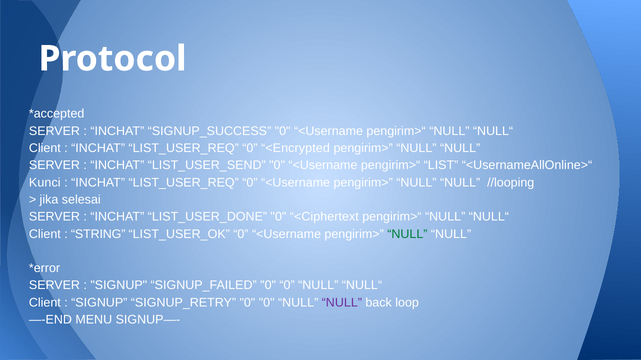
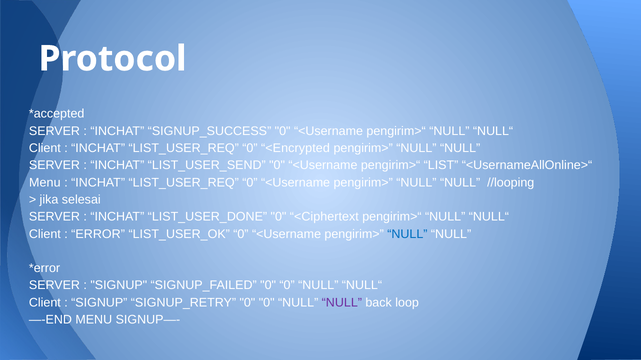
Kunci at (45, 183): Kunci -> Menu
STRING: STRING -> ERROR
NULL at (407, 234) colour: green -> blue
